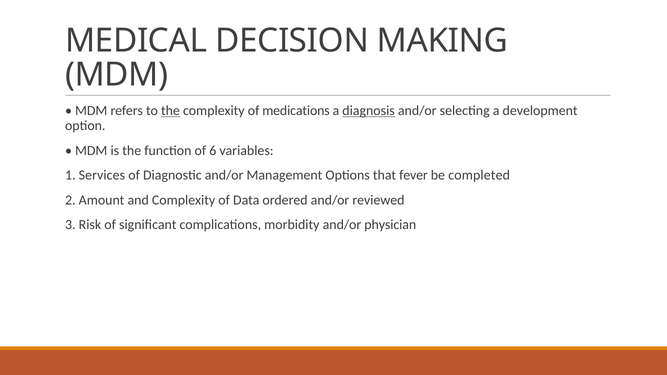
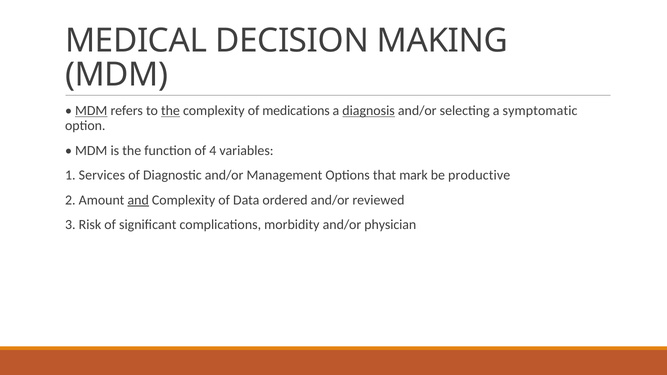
MDM at (91, 111) underline: none -> present
development: development -> symptomatic
6: 6 -> 4
fever: fever -> mark
completed: completed -> productive
and underline: none -> present
